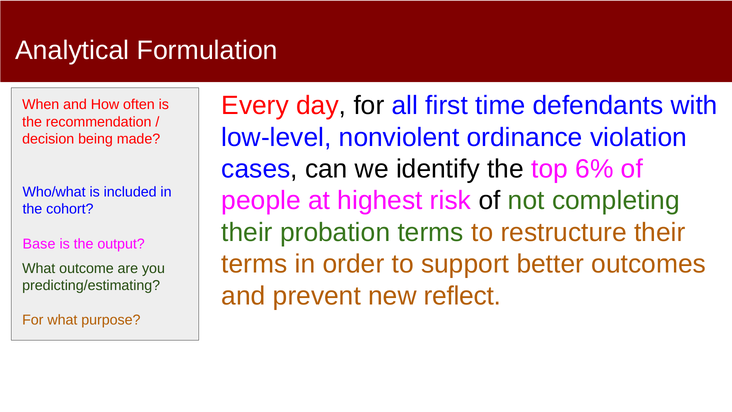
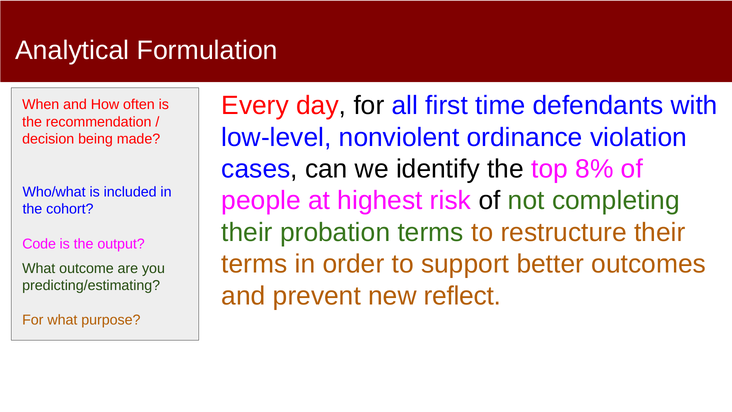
6%: 6% -> 8%
Base: Base -> Code
